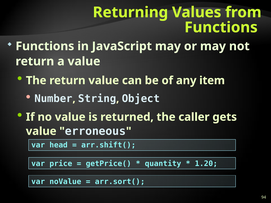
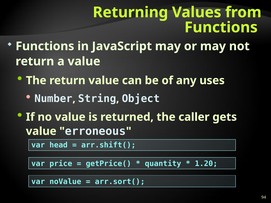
item: item -> uses
